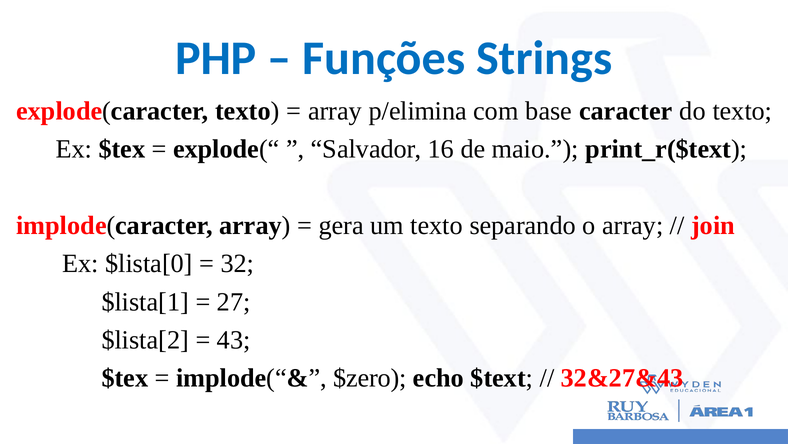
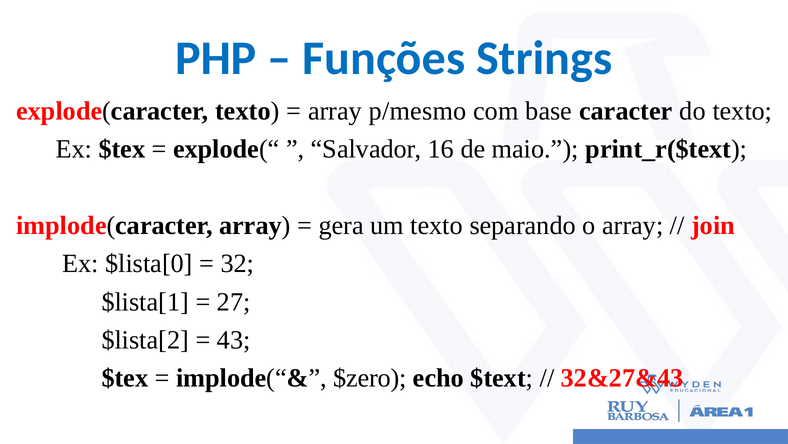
p/elimina: p/elimina -> p/mesmo
